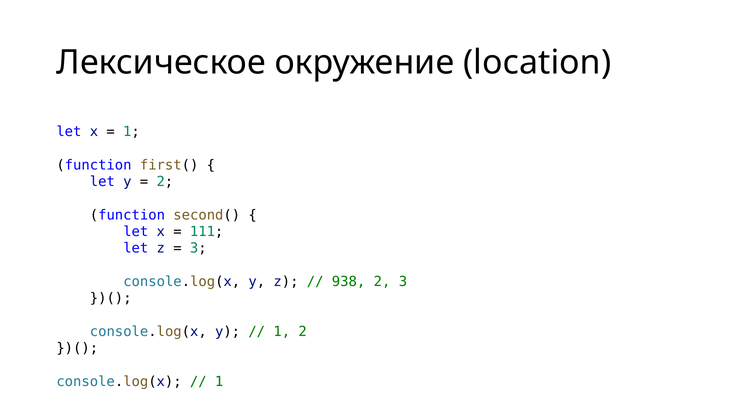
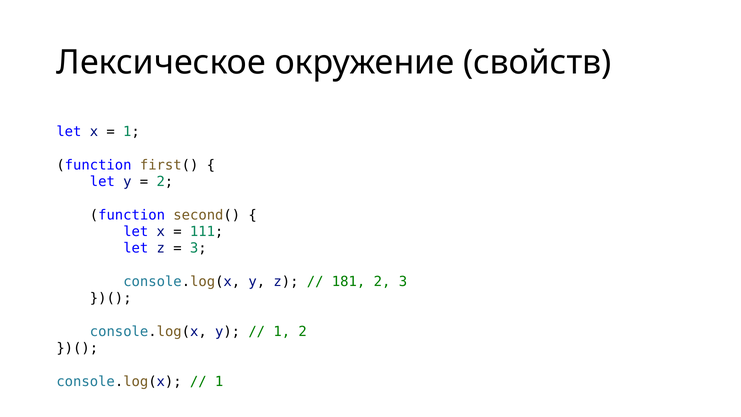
location: location -> свойств
938: 938 -> 181
